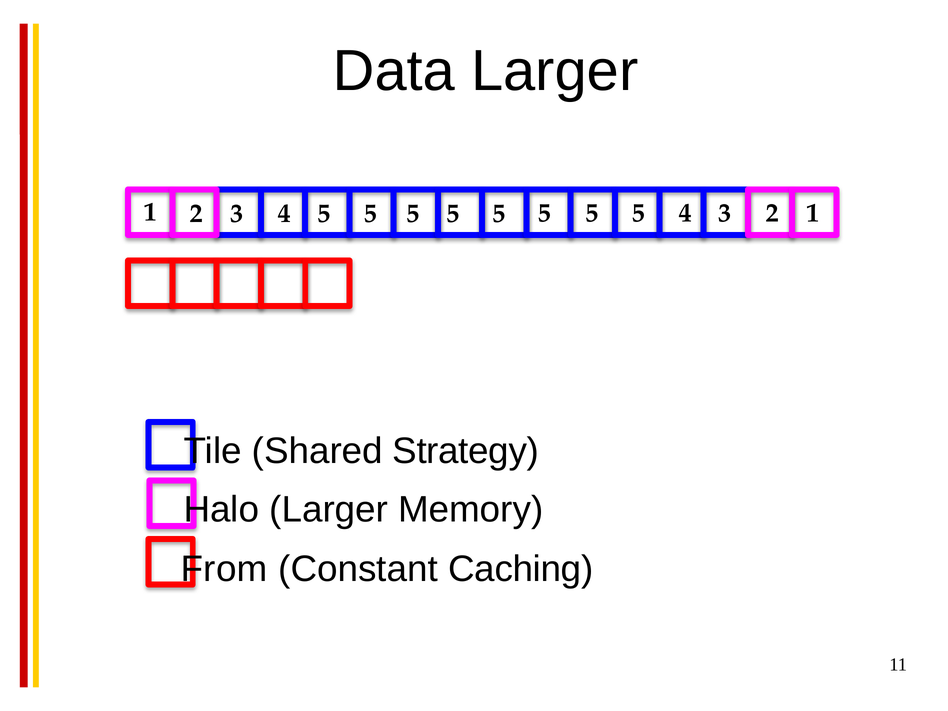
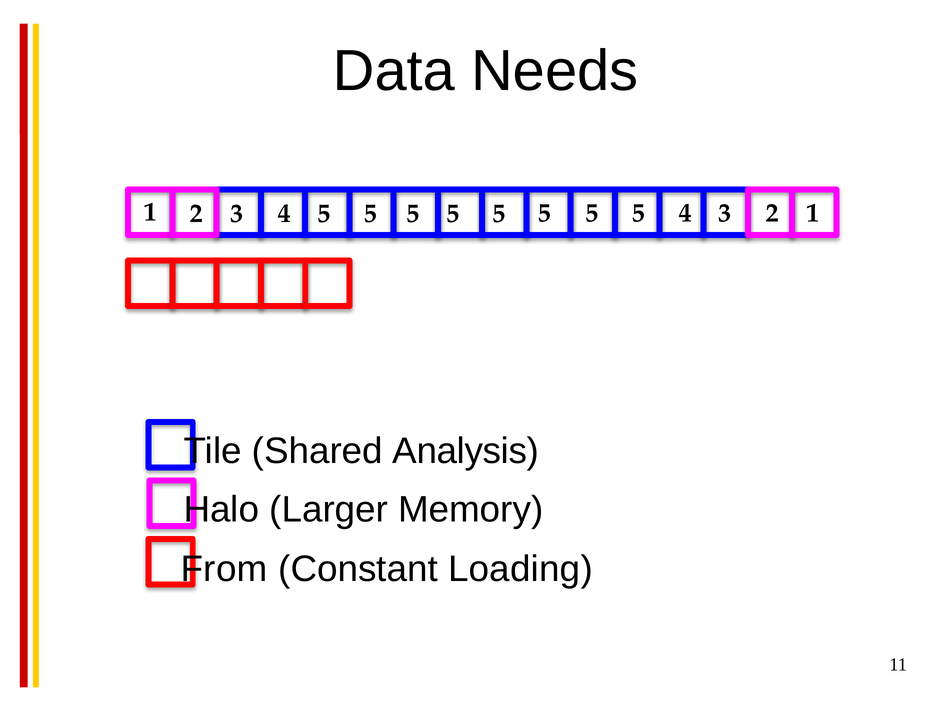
Data Larger: Larger -> Needs
Strategy: Strategy -> Analysis
Caching: Caching -> Loading
